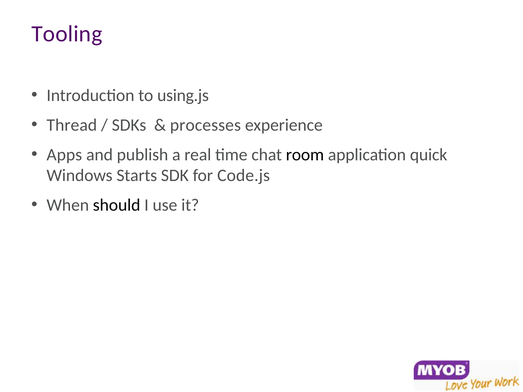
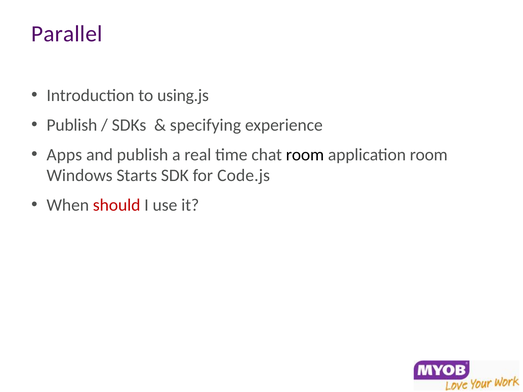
Tooling: Tooling -> Parallel
Thread at (72, 125): Thread -> Publish
processes: processes -> specifying
application quick: quick -> room
should colour: black -> red
